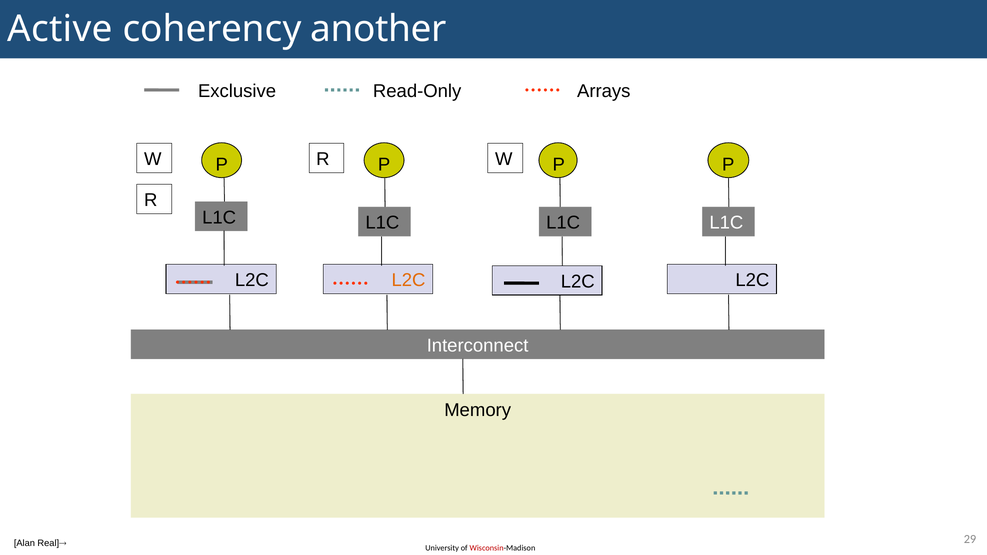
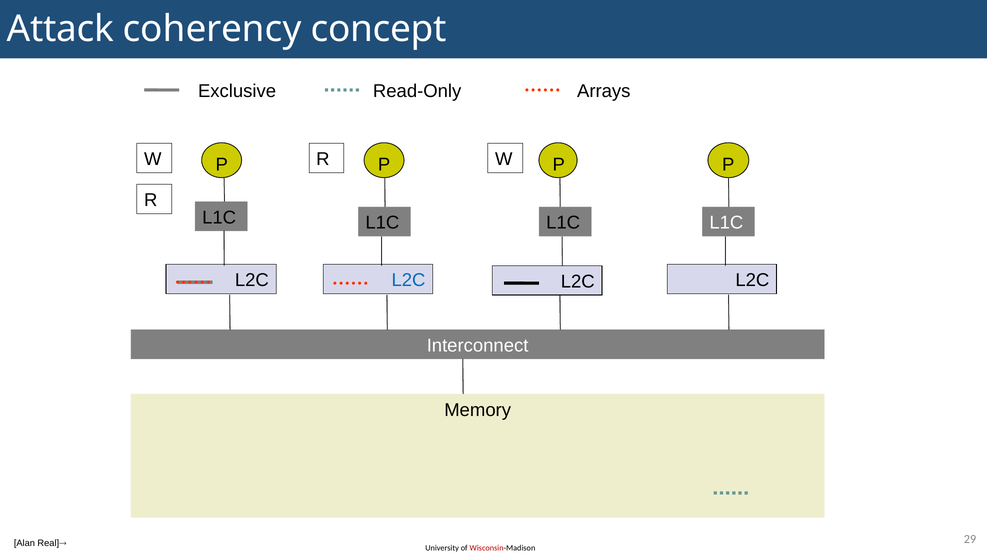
Active: Active -> Attack
another: another -> concept
L2C at (408, 280) colour: orange -> blue
